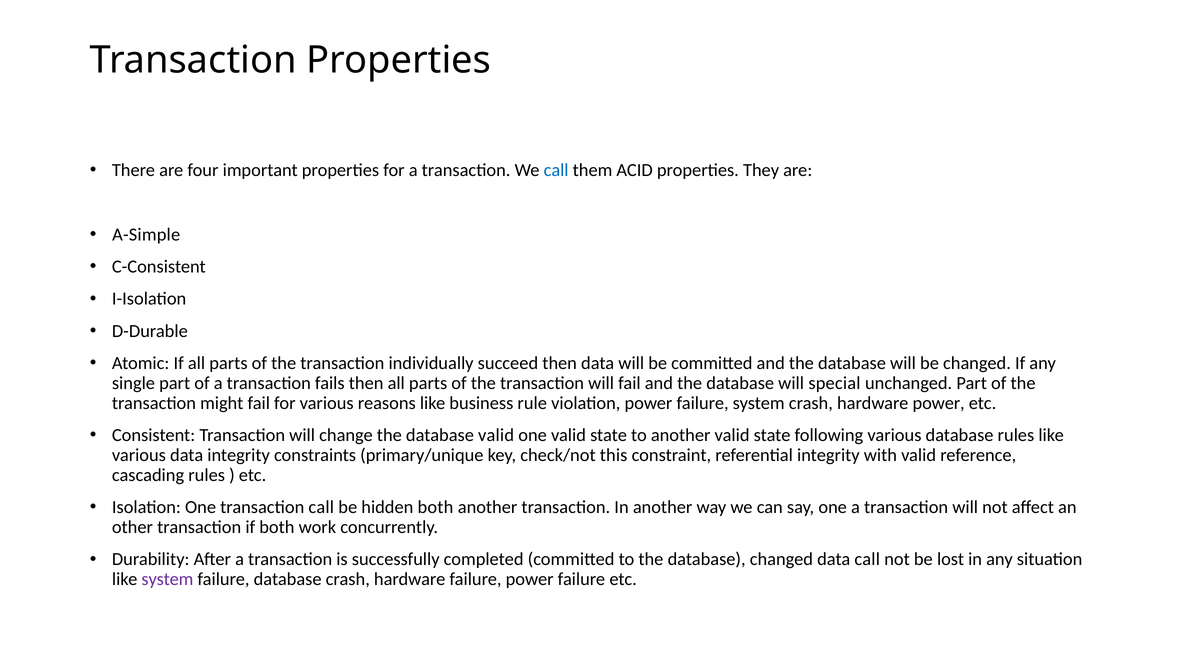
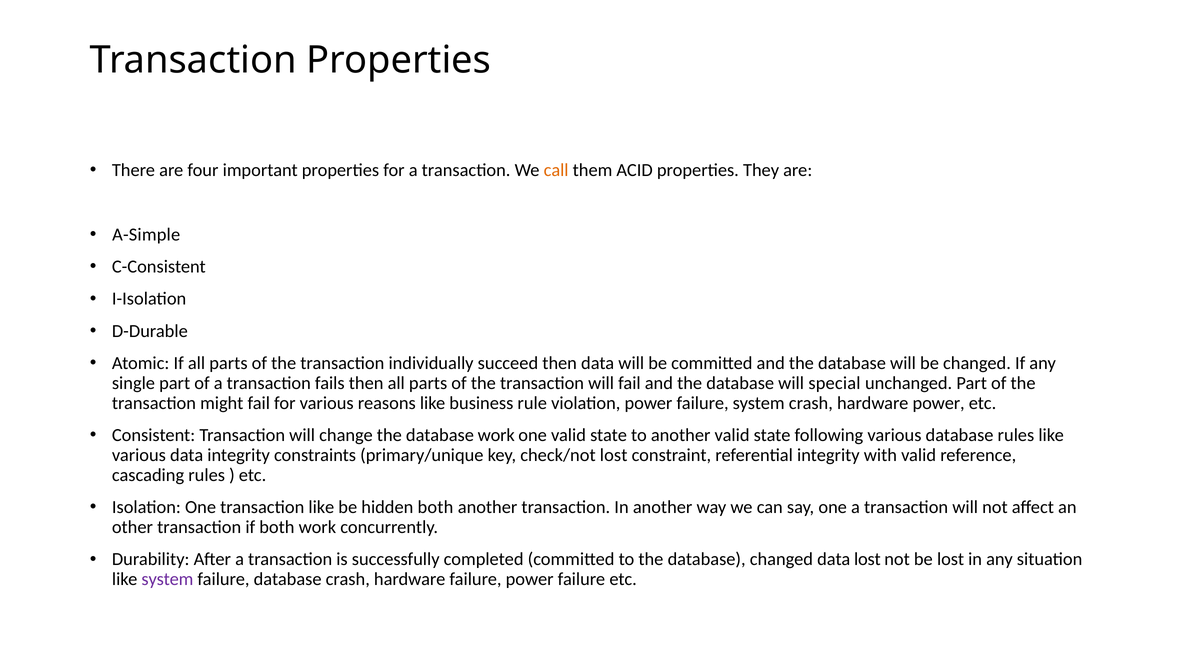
call at (556, 170) colour: blue -> orange
database valid: valid -> work
check/not this: this -> lost
transaction call: call -> like
data call: call -> lost
